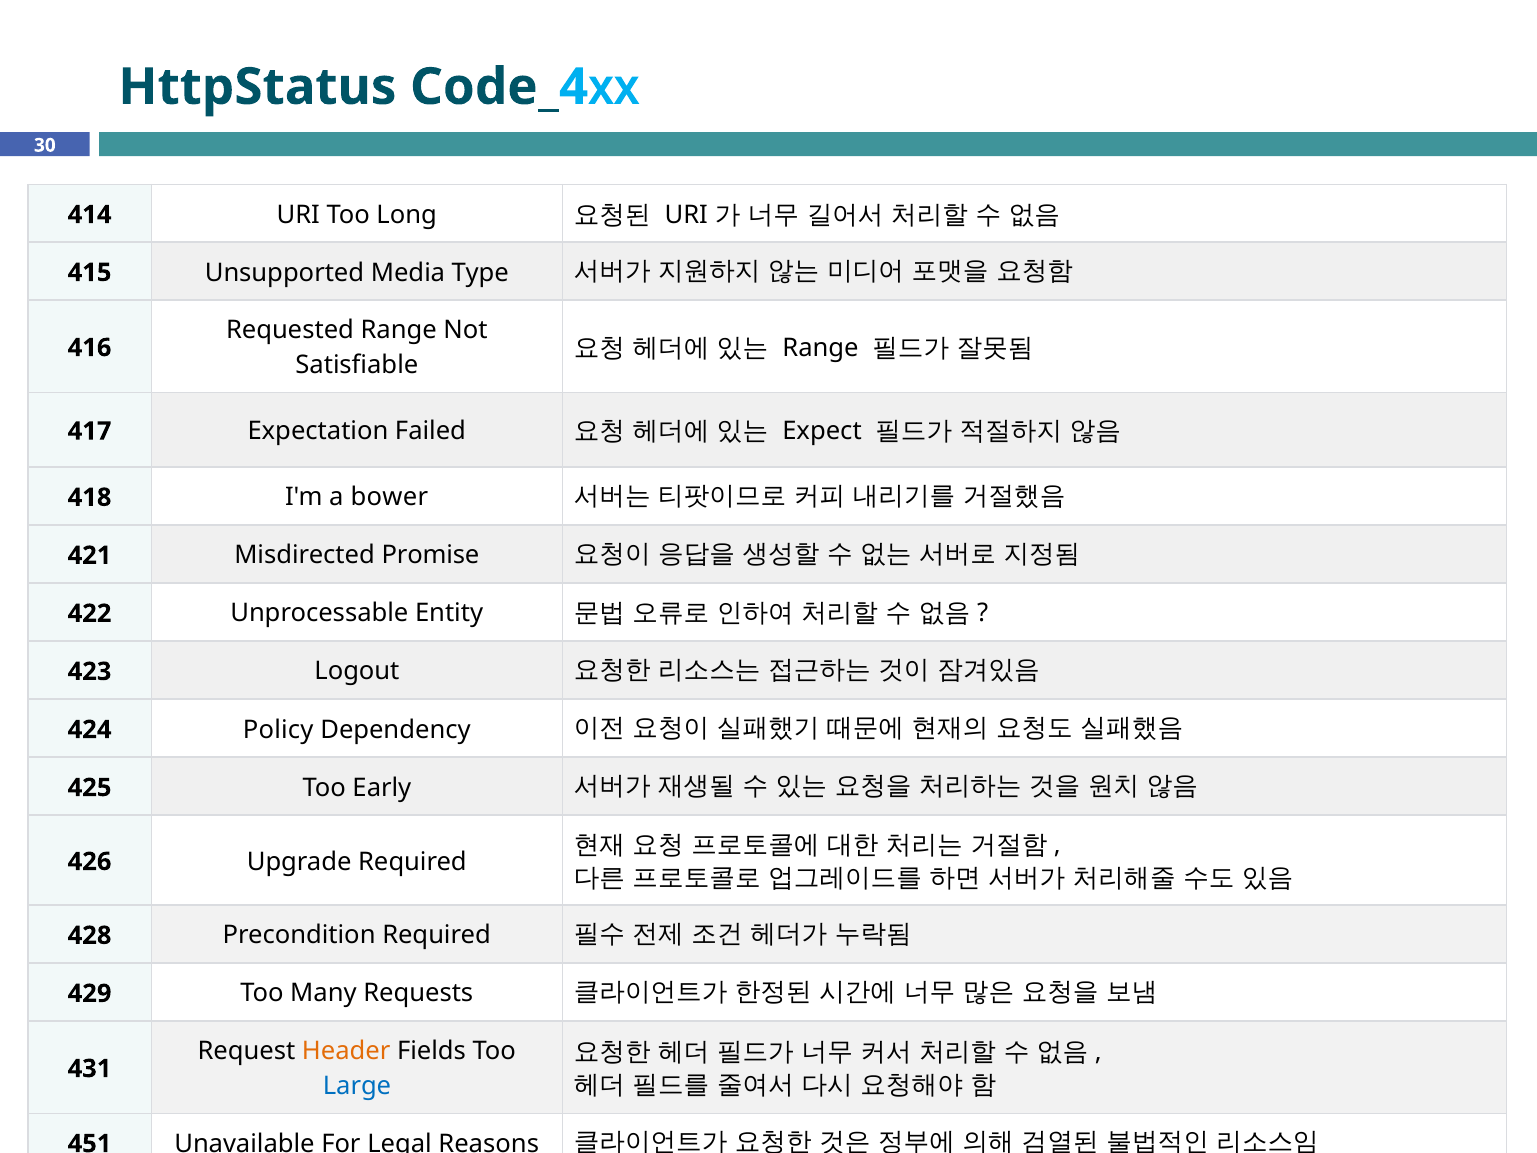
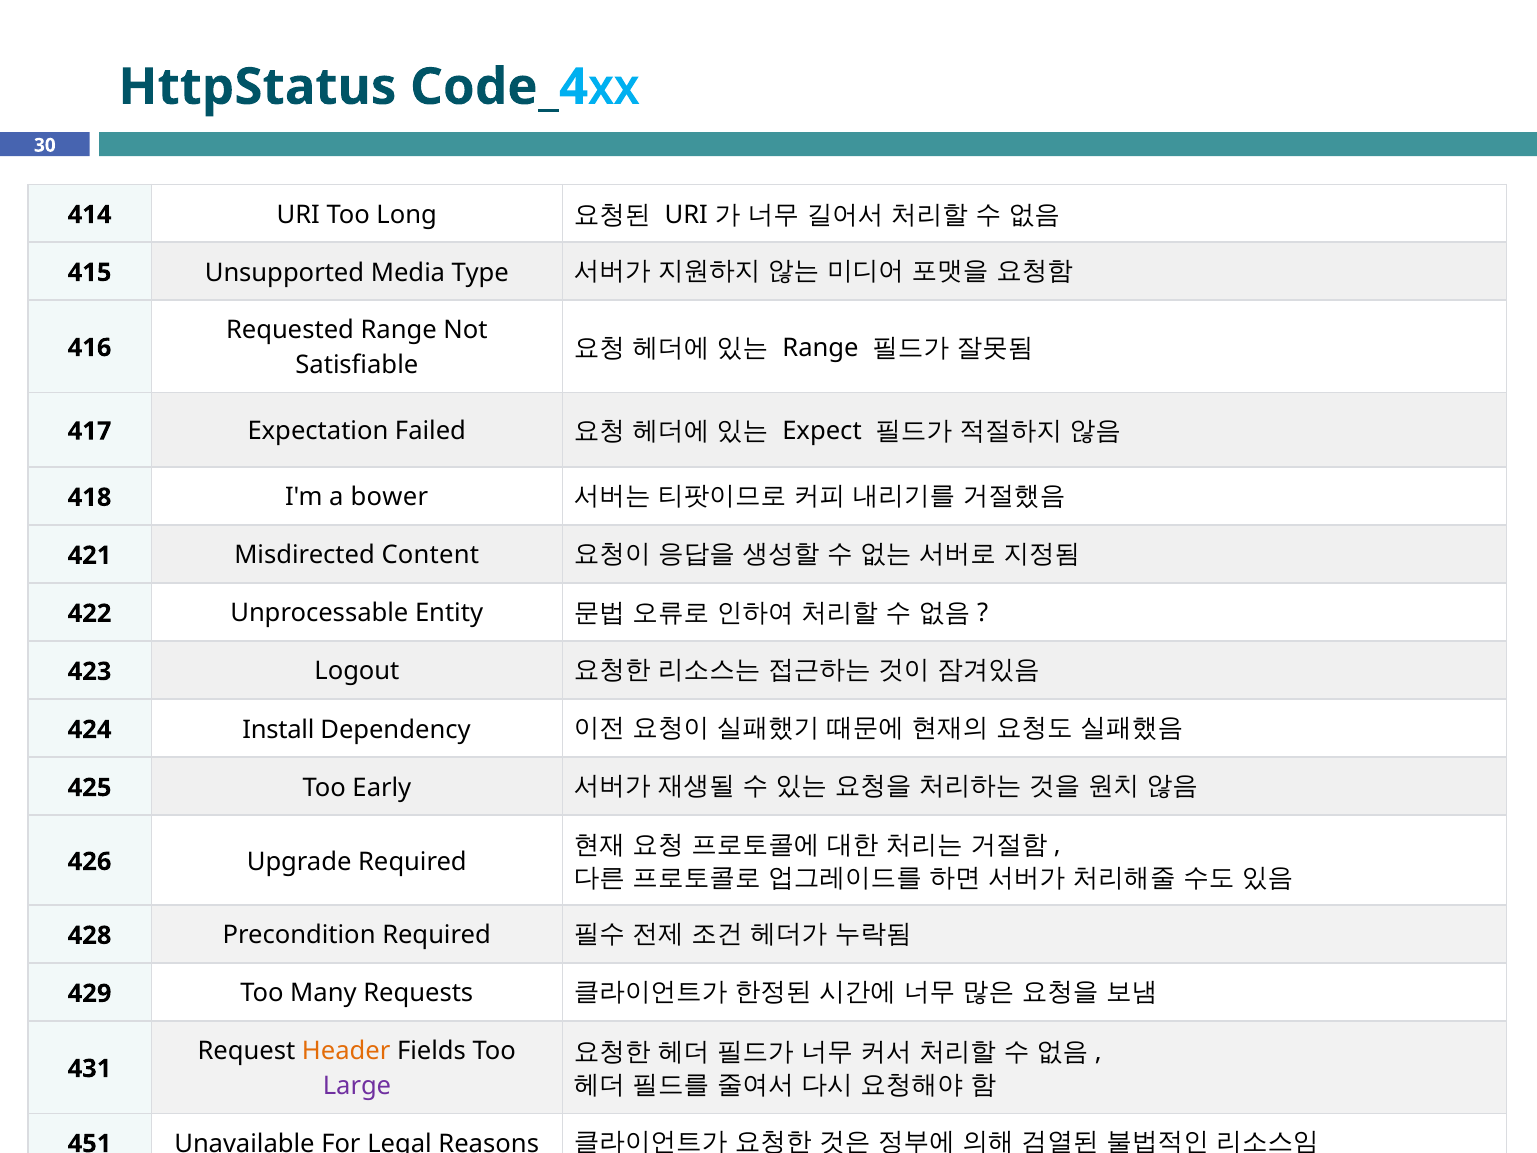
Promise: Promise -> Content
Policy: Policy -> Install
Large colour: blue -> purple
